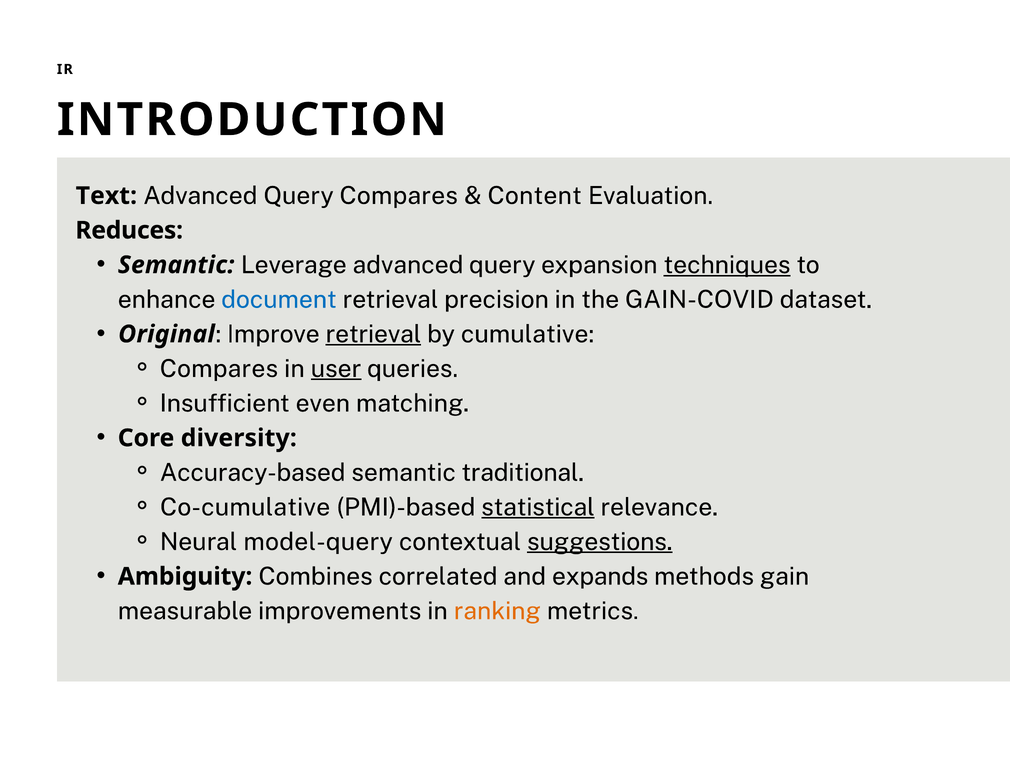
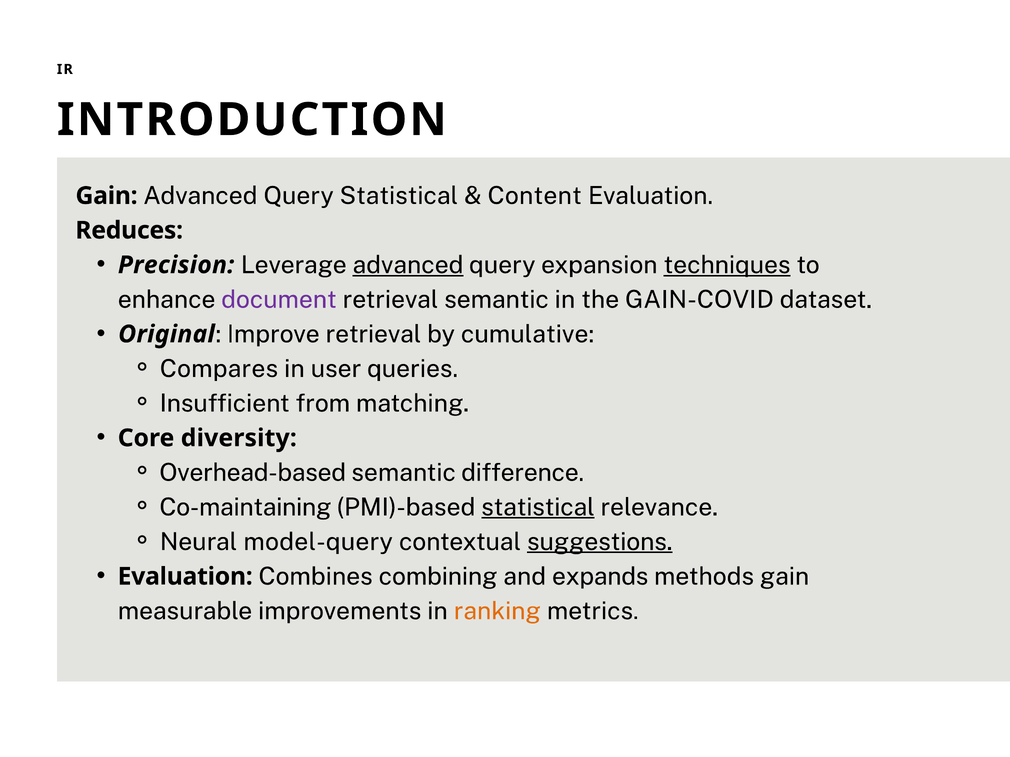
Text at (106, 196): Text -> Gain
Query Compares: Compares -> Statistical
Semantic at (176, 265): Semantic -> Precision
advanced at (408, 265) underline: none -> present
document colour: blue -> purple
retrieval precision: precision -> semantic
retrieval at (373, 334) underline: present -> none
user underline: present -> none
even: even -> from
Accuracy-based: Accuracy-based -> Overhead-based
traditional: traditional -> difference
Co-cumulative: Co-cumulative -> Co-maintaining
Ambiguity at (185, 577): Ambiguity -> Evaluation
correlated: correlated -> combining
